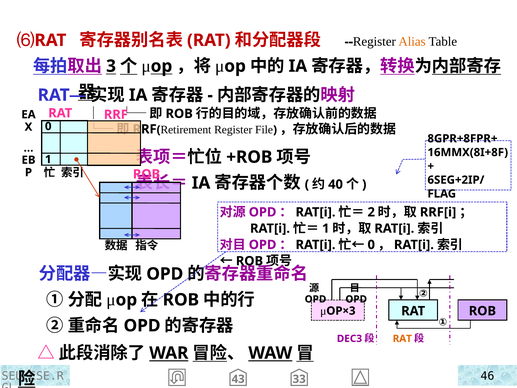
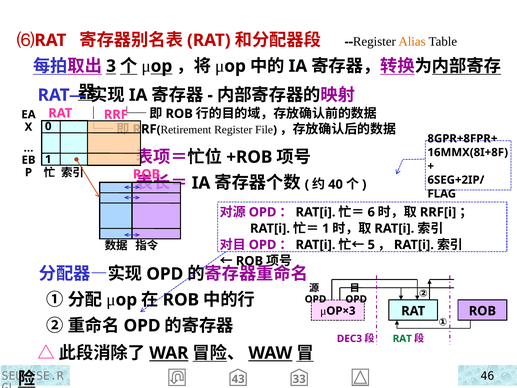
2: 2 -> 6
0 at (371, 245): 0 -> 5
RAT at (402, 338) colour: orange -> green
